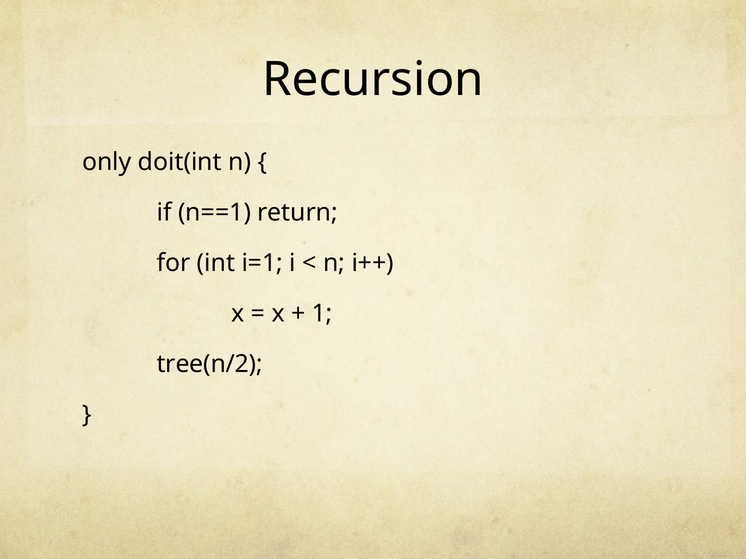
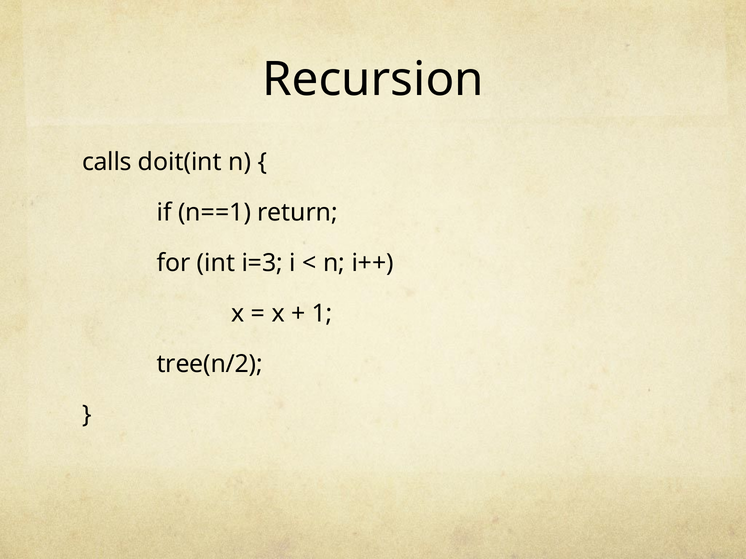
only: only -> calls
i=1: i=1 -> i=3
